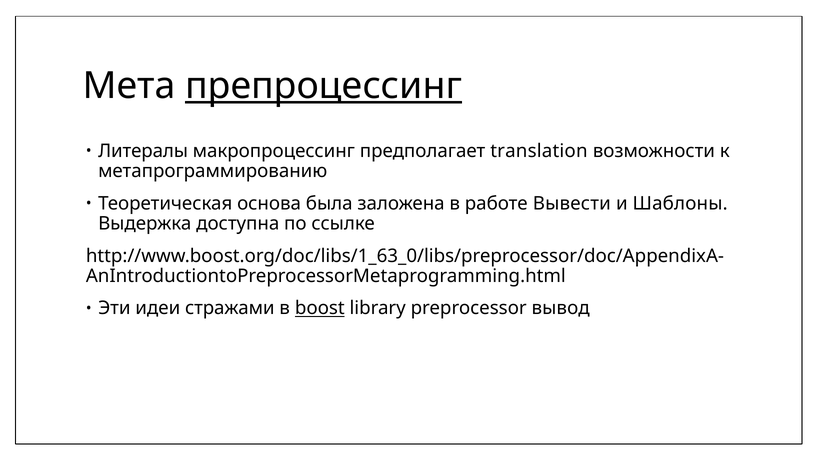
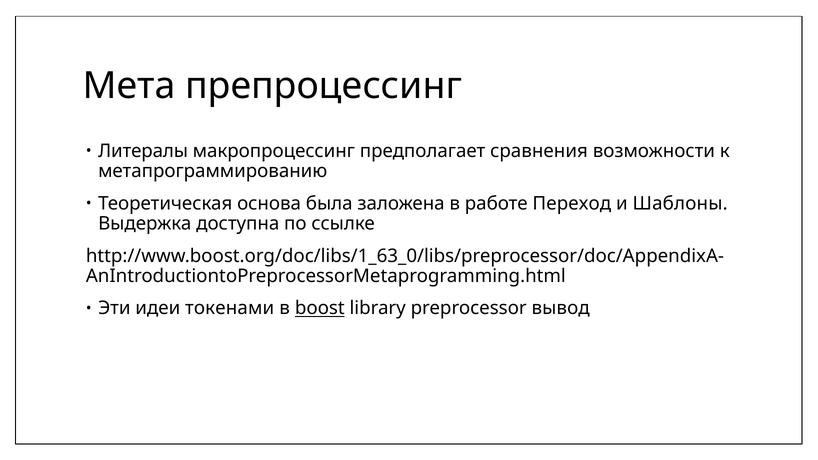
препроцессинг underline: present -> none
translation: translation -> сравнения
Вывести: Вывести -> Переход
стражами: стражами -> токенами
